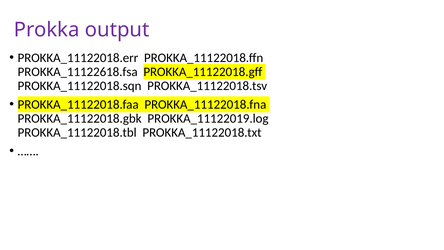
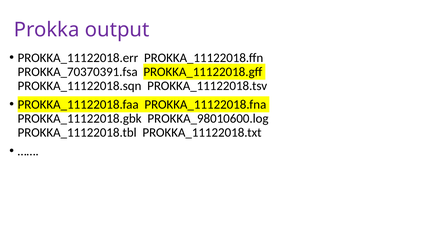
PROKKA_11122618.fsa: PROKKA_11122618.fsa -> PROKKA_70370391.fsa
PROKKA_11122019.log: PROKKA_11122019.log -> PROKKA_98010600.log
